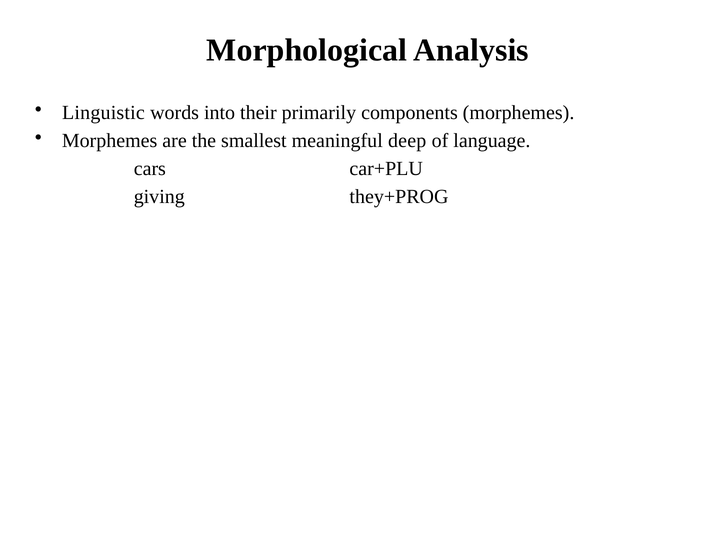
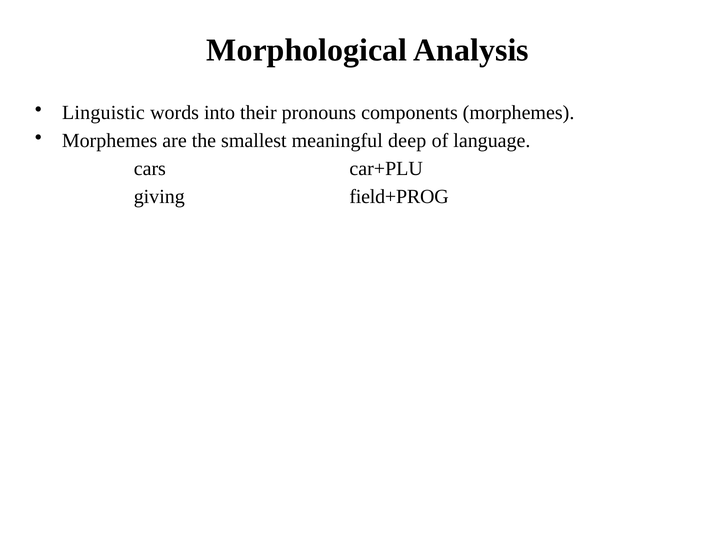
primarily: primarily -> pronouns
they+PROG: they+PROG -> field+PROG
